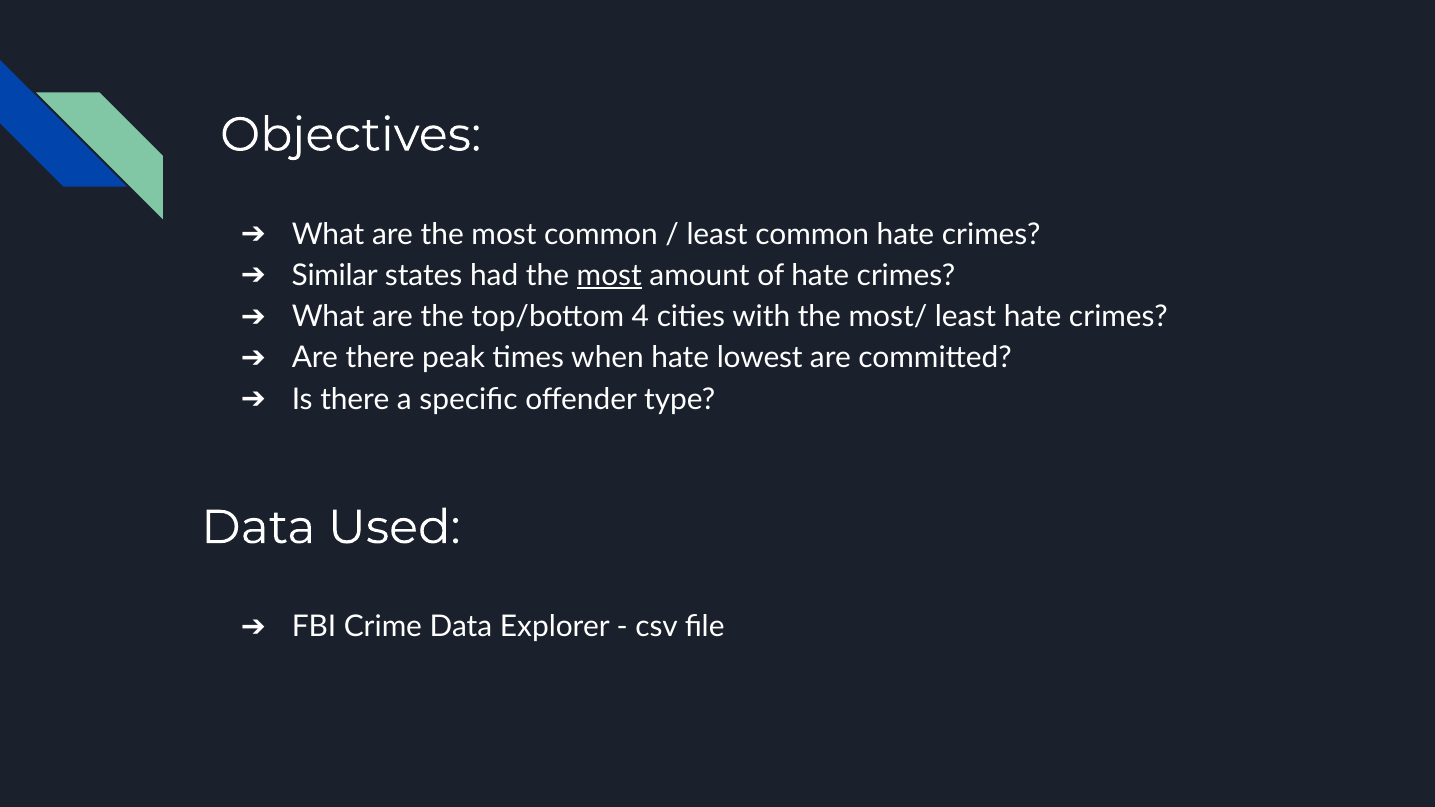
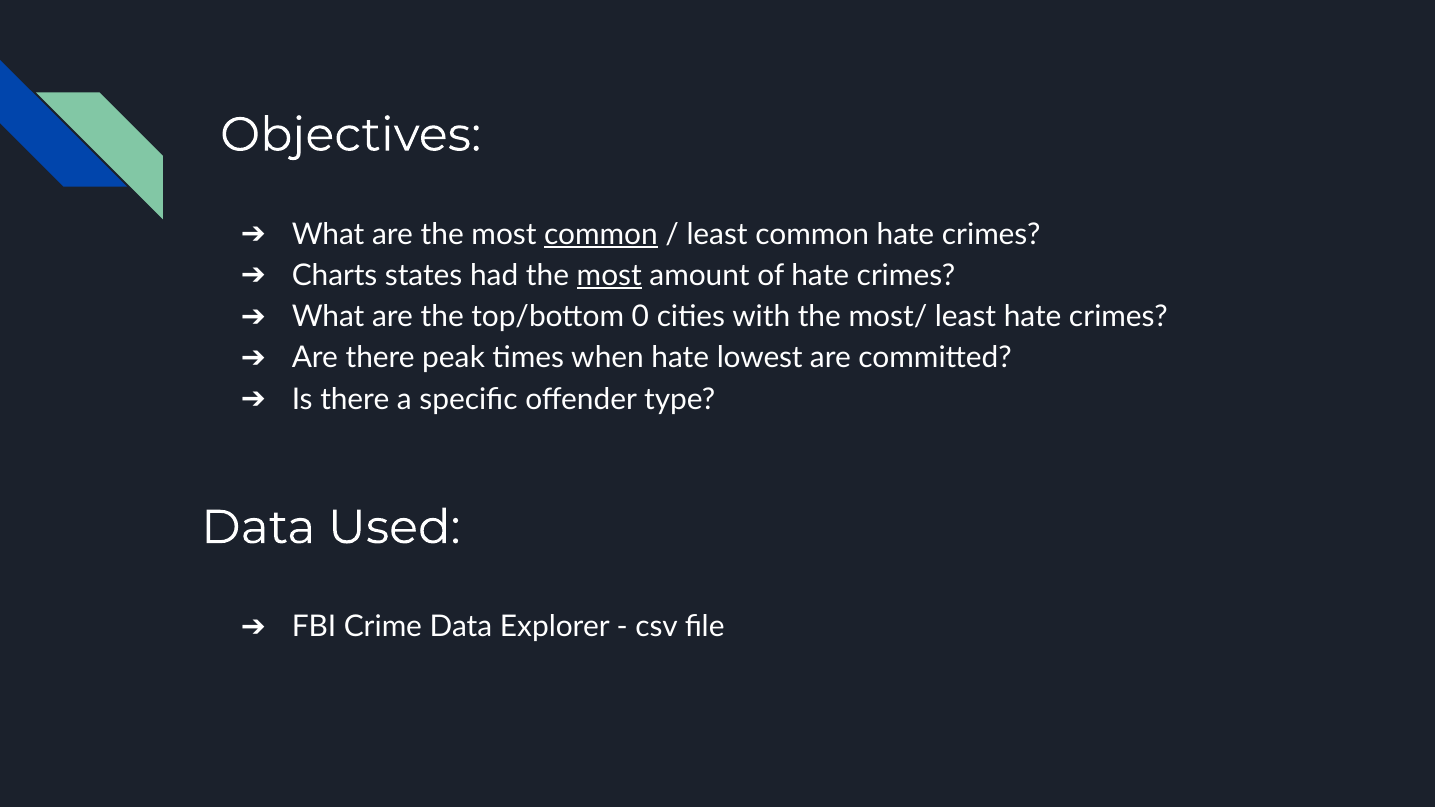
common at (601, 234) underline: none -> present
Similar: Similar -> Charts
4: 4 -> 0
